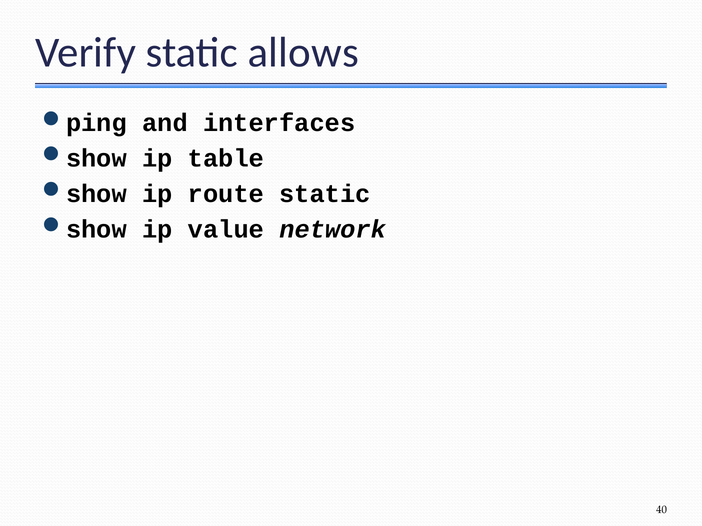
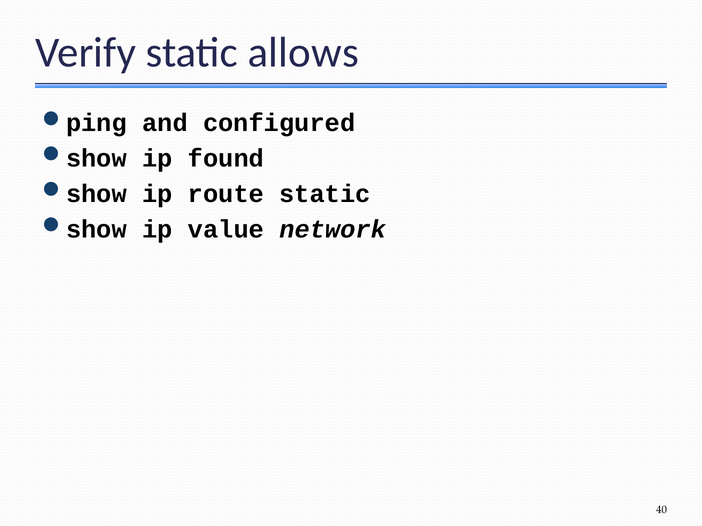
interfaces: interfaces -> configured
table: table -> found
